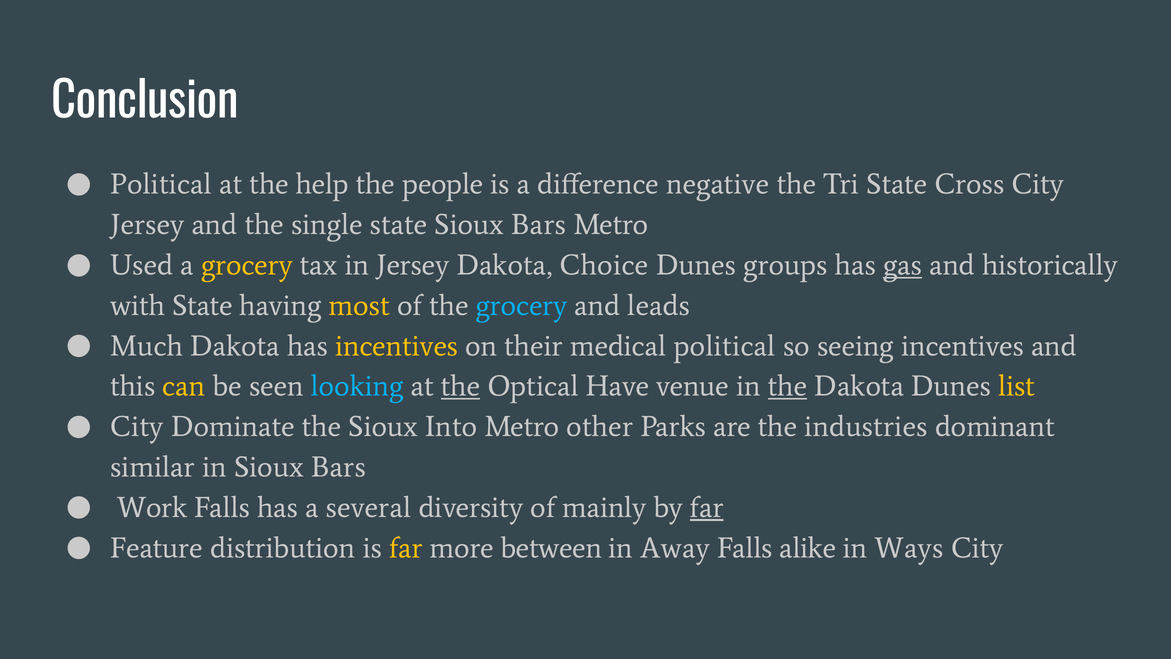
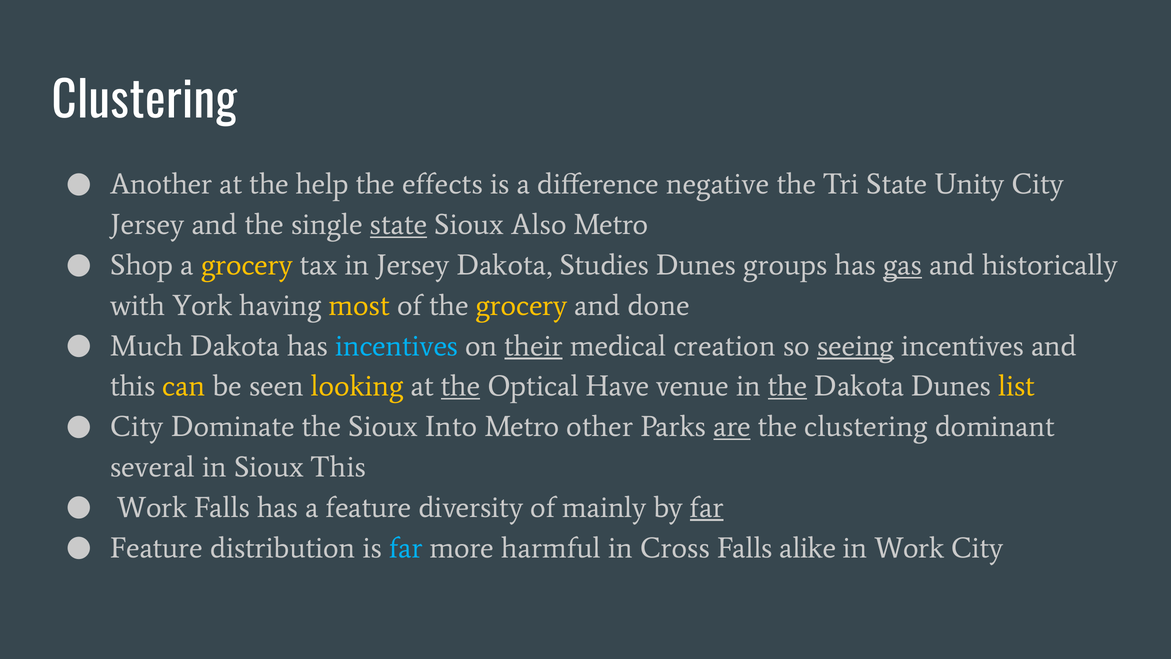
Conclusion at (145, 101): Conclusion -> Clustering
Political at (161, 184): Political -> Another
people: people -> effects
Cross: Cross -> Unity
state at (398, 225) underline: none -> present
Bars at (539, 225): Bars -> Also
Used: Used -> Shop
Choice: Choice -> Studies
with State: State -> York
grocery at (522, 305) colour: light blue -> yellow
leads: leads -> done
incentives at (397, 346) colour: yellow -> light blue
their underline: none -> present
medical political: political -> creation
seeing underline: none -> present
looking colour: light blue -> yellow
are underline: none -> present
the industries: industries -> clustering
similar: similar -> several
in Sioux Bars: Bars -> This
a several: several -> feature
far at (406, 548) colour: yellow -> light blue
between: between -> harmful
Away: Away -> Cross
in Ways: Ways -> Work
